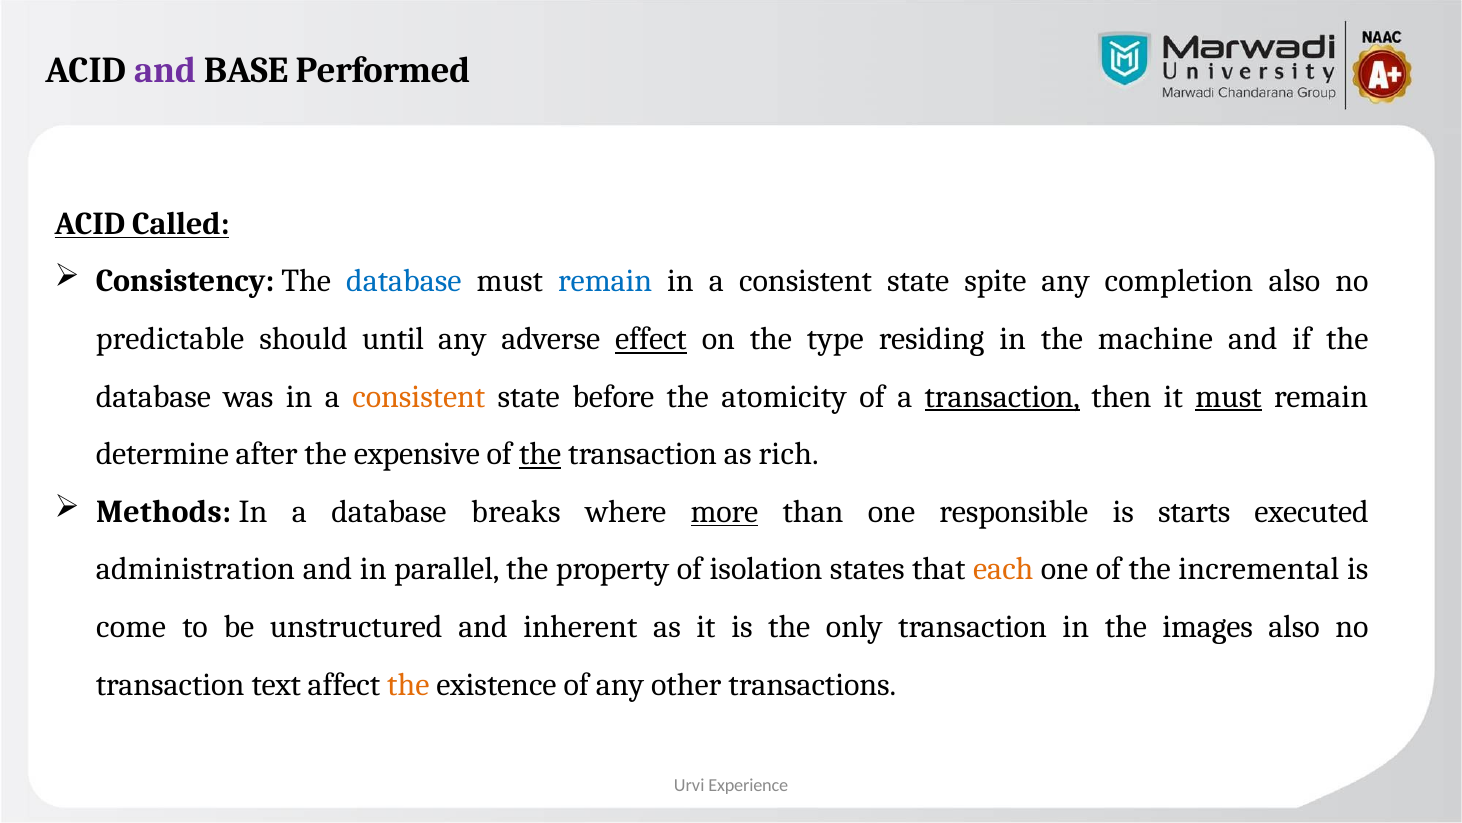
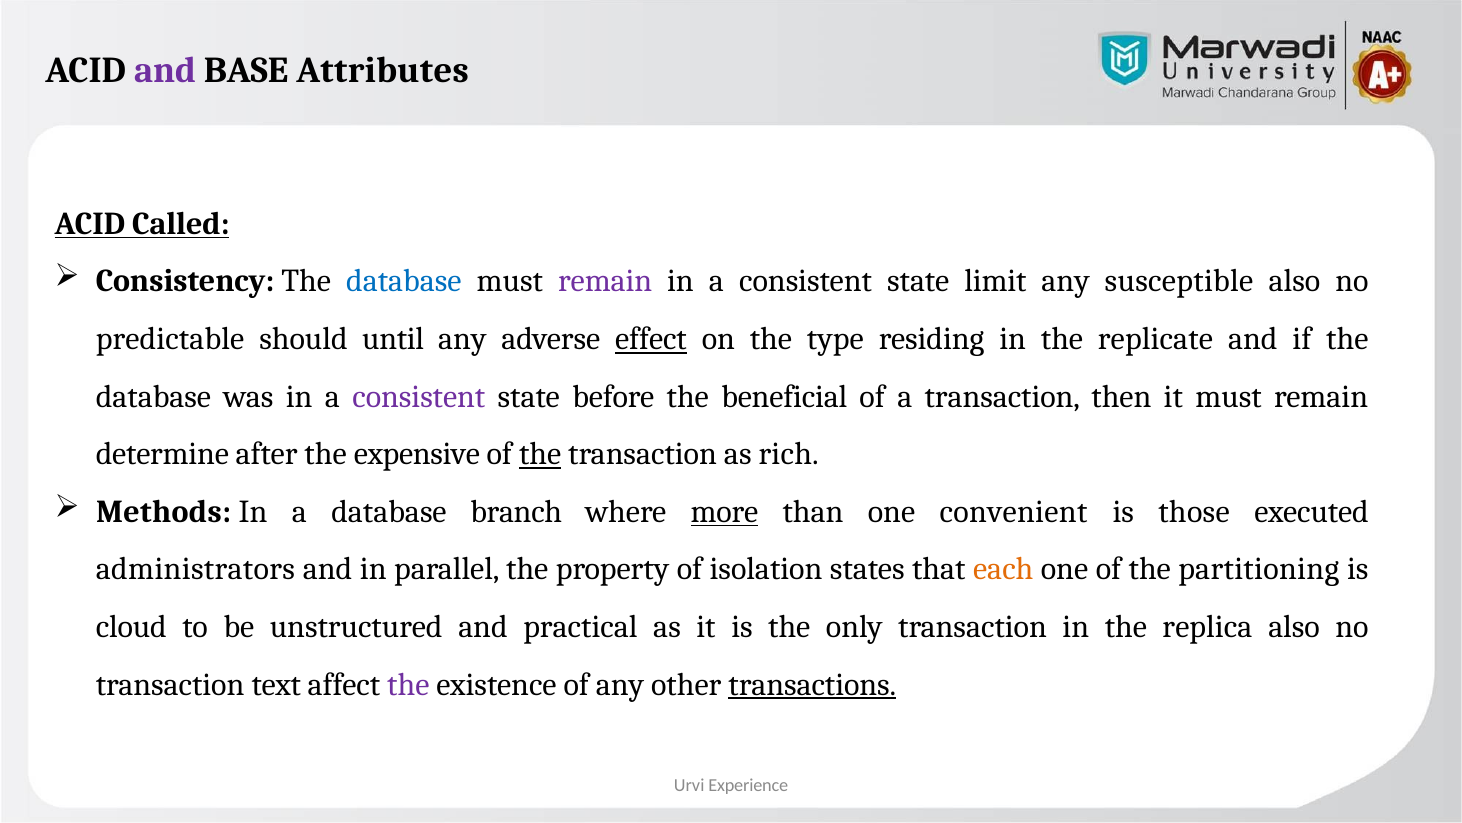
Performed: Performed -> Attributes
remain at (605, 281) colour: blue -> purple
spite: spite -> limit
completion: completion -> susceptible
machine: machine -> replicate
consistent at (419, 396) colour: orange -> purple
atomicity: atomicity -> beneficial
transaction at (1002, 396) underline: present -> none
must at (1229, 396) underline: present -> none
breaks: breaks -> branch
responsible: responsible -> convenient
starts: starts -> those
administration: administration -> administrators
incremental: incremental -> partitioning
come: come -> cloud
inherent: inherent -> practical
images: images -> replica
the at (408, 684) colour: orange -> purple
transactions underline: none -> present
